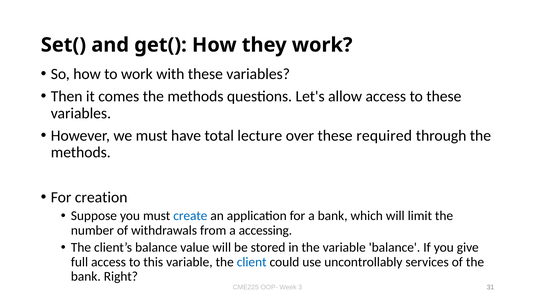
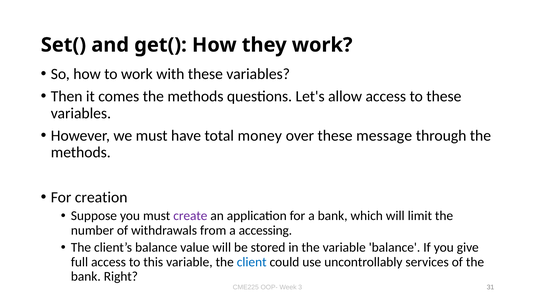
lecture: lecture -> money
required: required -> message
create colour: blue -> purple
